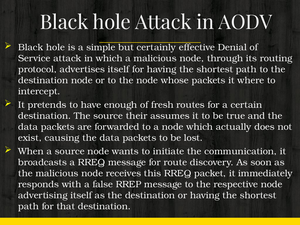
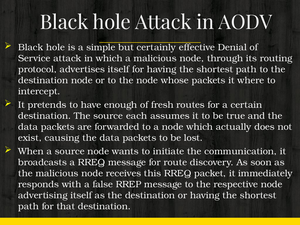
their: their -> each
